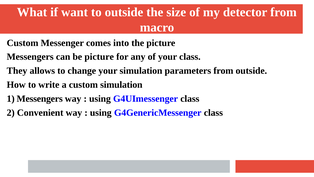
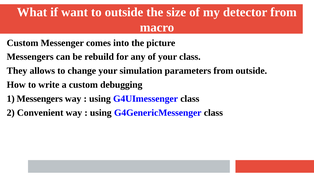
be picture: picture -> rebuild
custom simulation: simulation -> debugging
